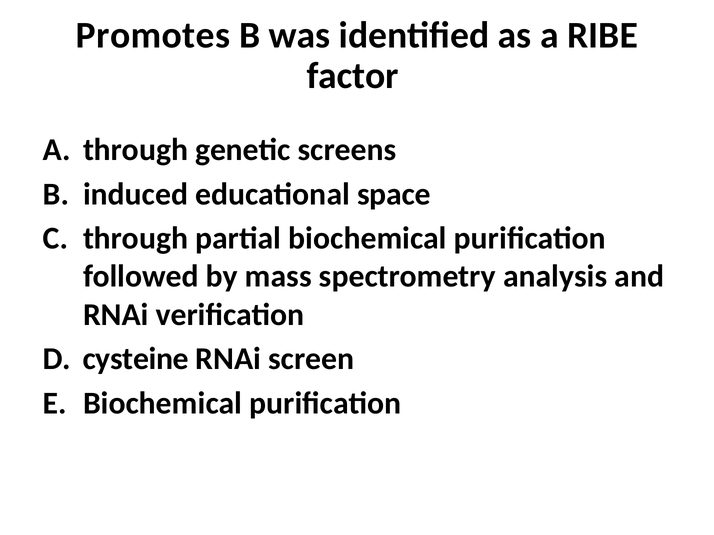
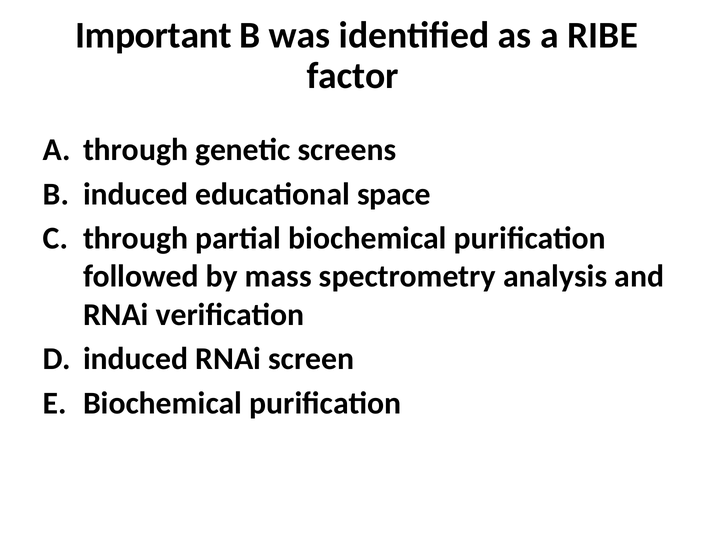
Promotes: Promotes -> Important
cysteine at (136, 359): cysteine -> induced
